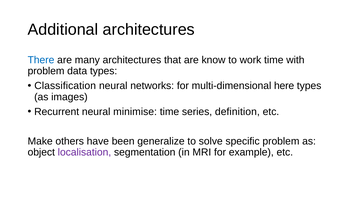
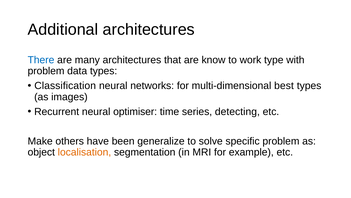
work time: time -> type
here: here -> best
minimise: minimise -> optimiser
definition: definition -> detecting
localisation colour: purple -> orange
